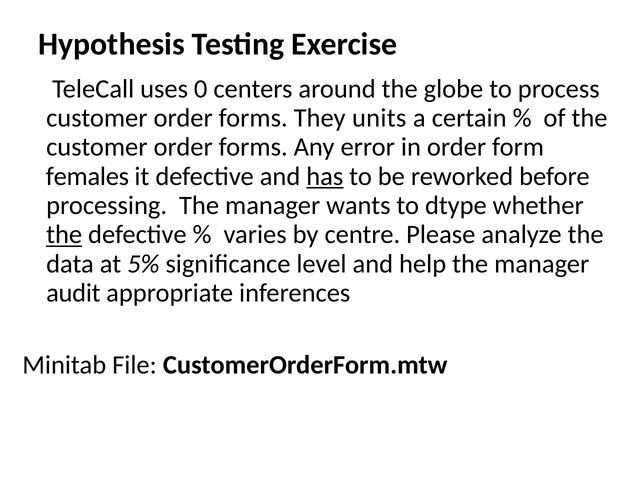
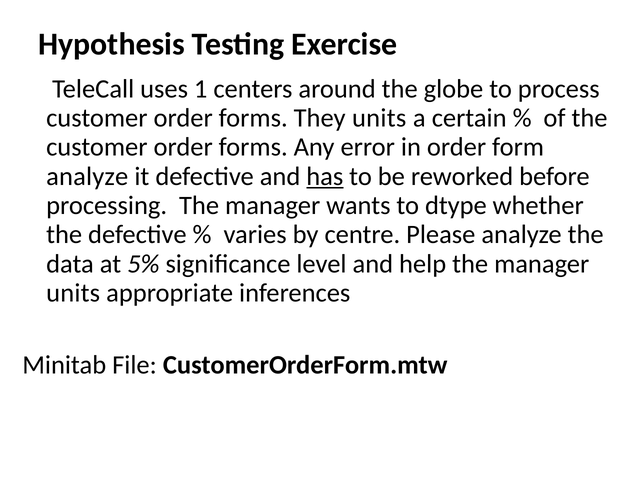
0: 0 -> 1
females at (87, 176): females -> analyze
the at (64, 235) underline: present -> none
audit at (73, 293): audit -> units
